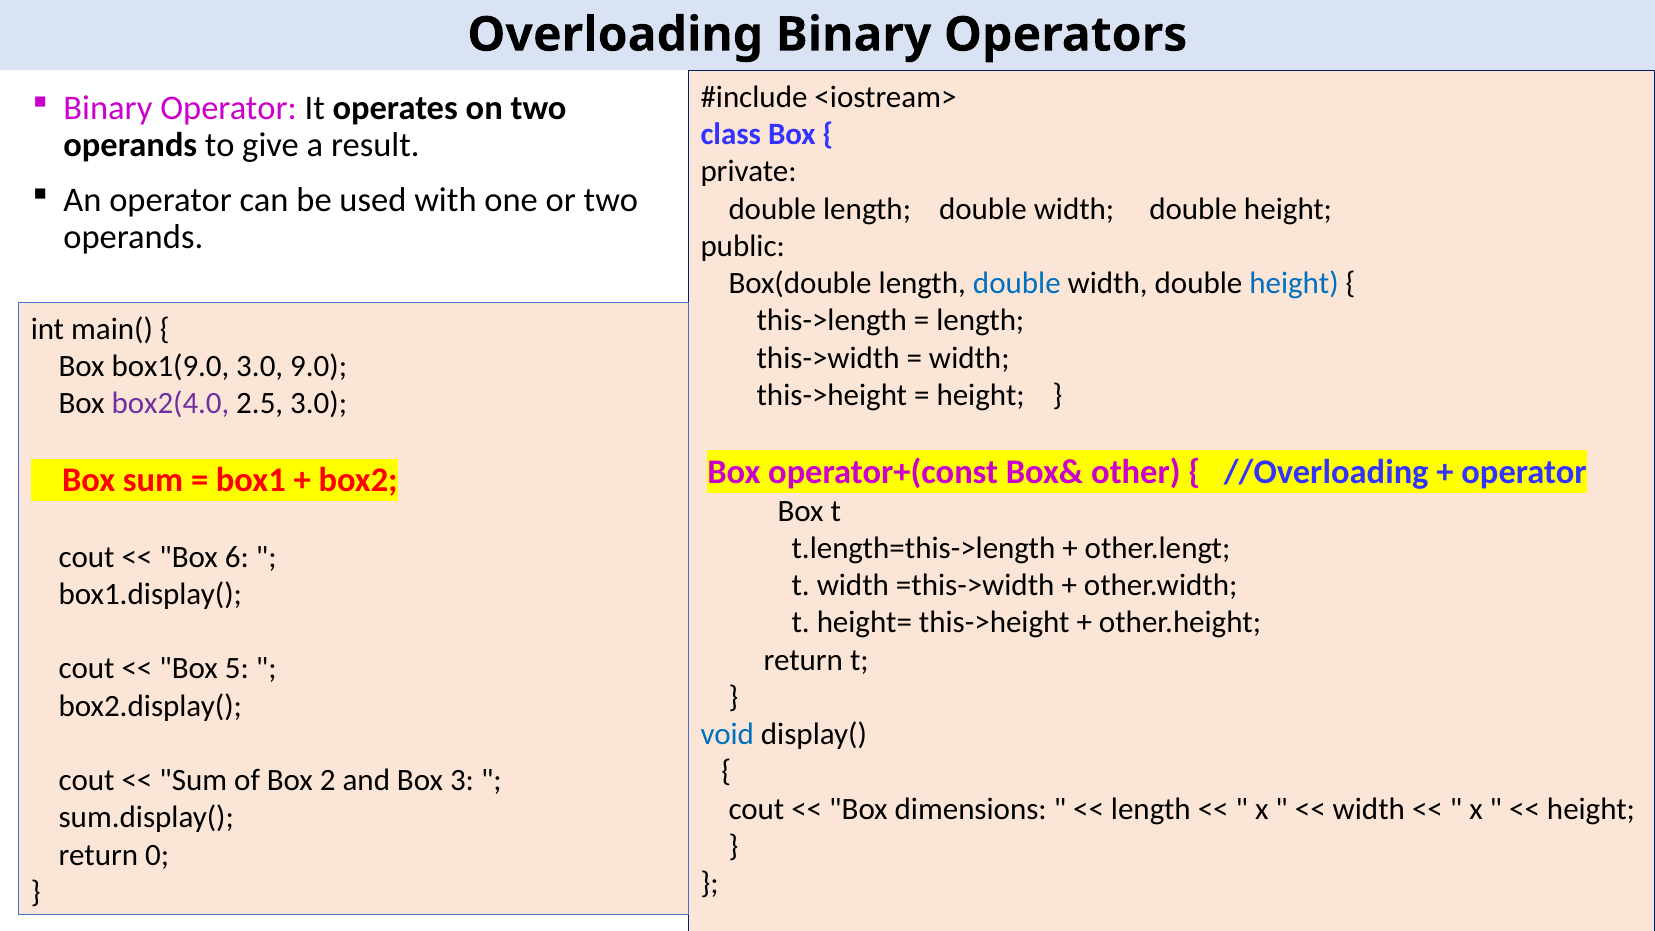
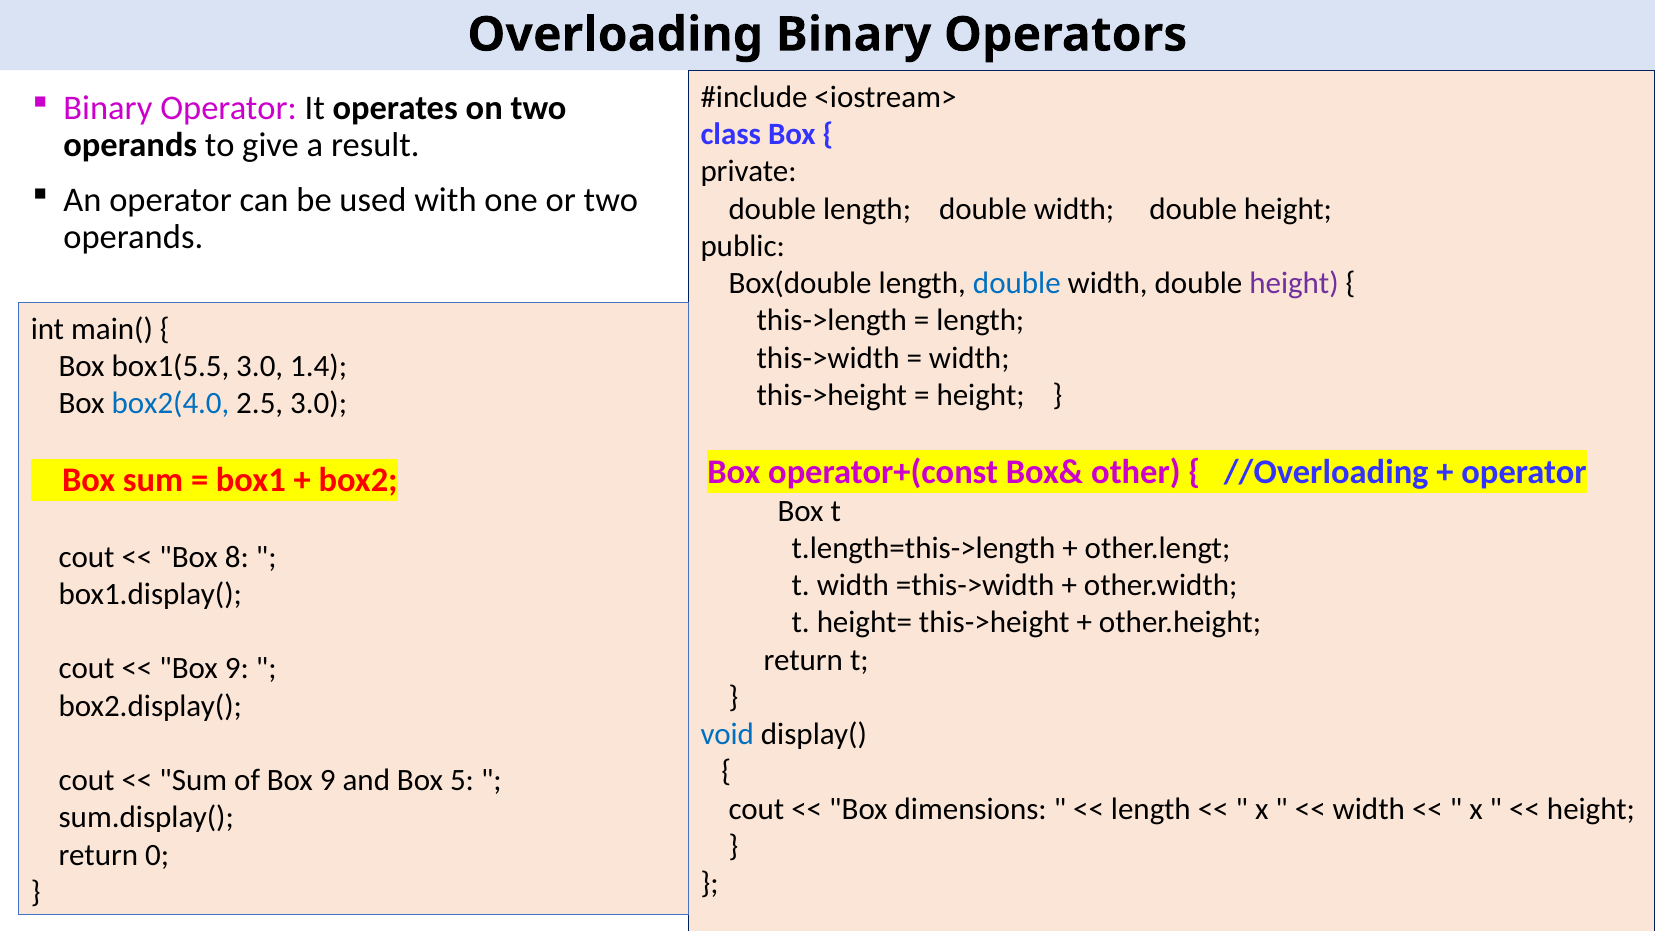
height at (1294, 283) colour: blue -> purple
box1(9.0: box1(9.0 -> box1(5.5
9.0: 9.0 -> 1.4
box2(4.0 colour: purple -> blue
6: 6 -> 8
5 at (237, 669): 5 -> 9
of Box 2: 2 -> 9
3: 3 -> 5
